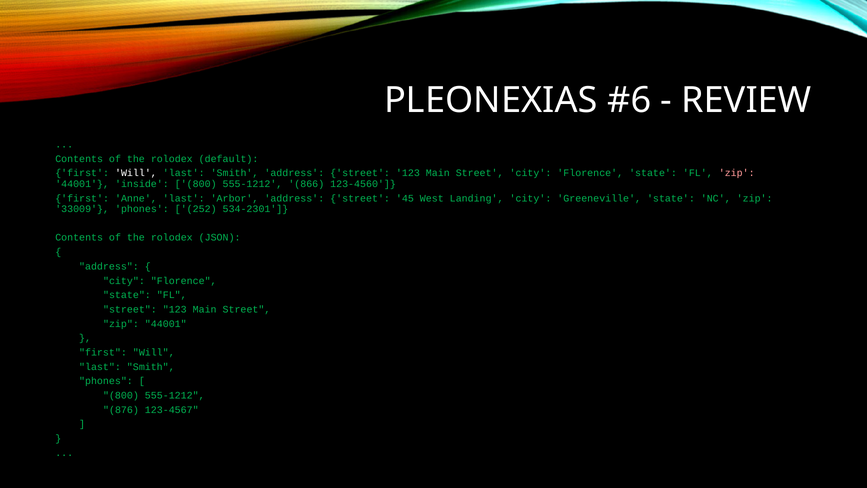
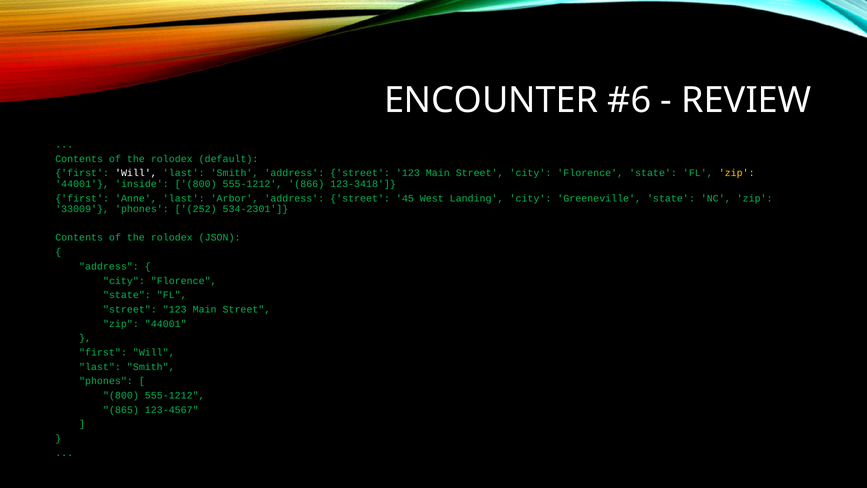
PLEONEXIAS: PLEONEXIAS -> ENCOUNTER
zip at (737, 173) colour: pink -> yellow
123-4560: 123-4560 -> 123-3418
876: 876 -> 865
